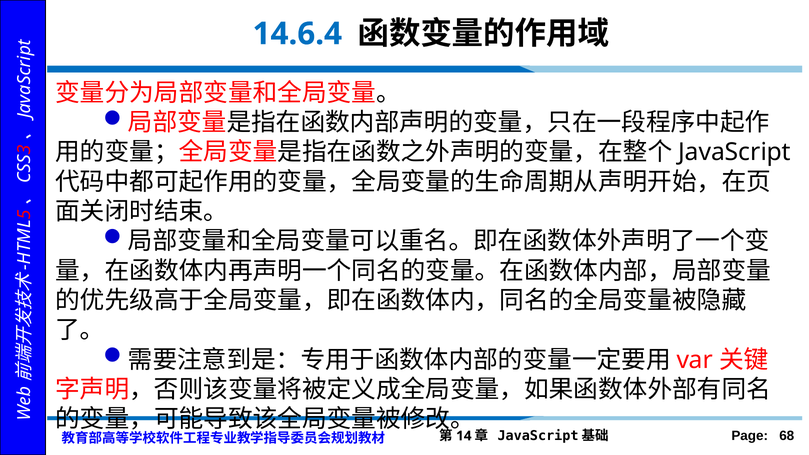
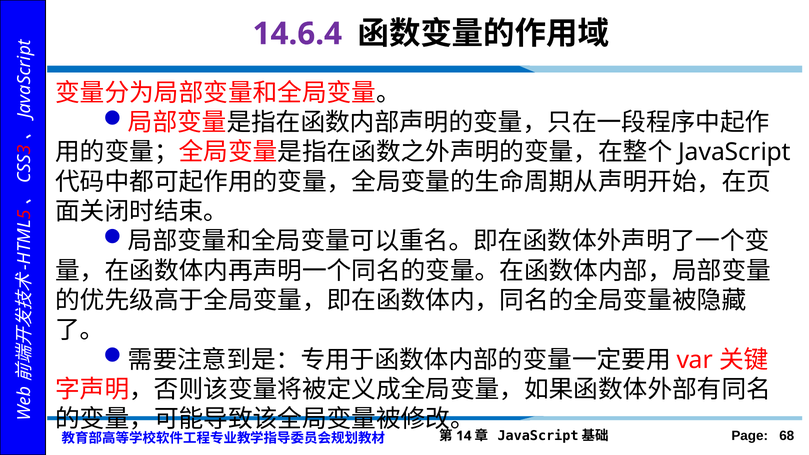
14.6.4 colour: blue -> purple
